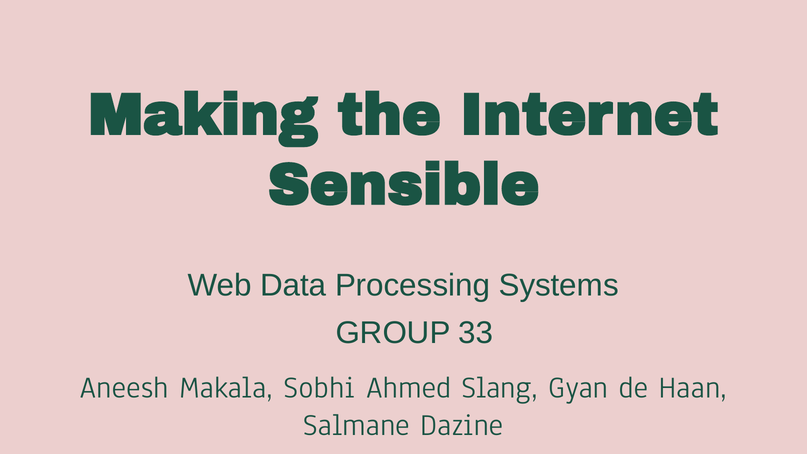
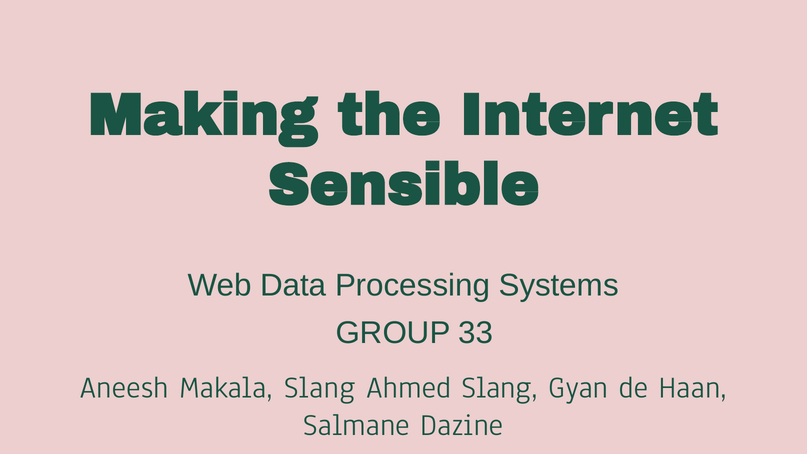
Makala Sobhi: Sobhi -> Slang
